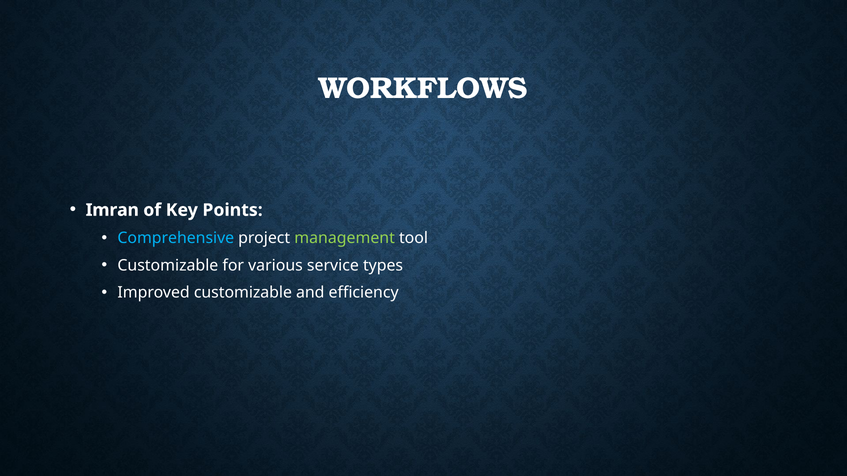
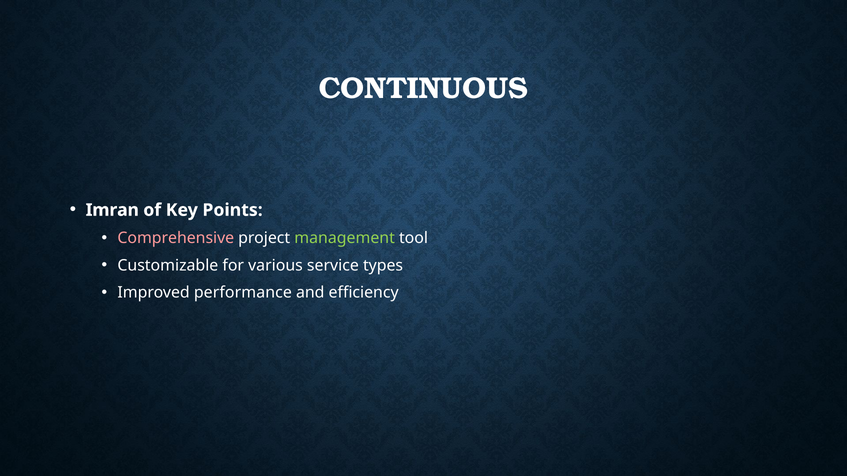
WORKFLOWS: WORKFLOWS -> CONTINUOUS
Comprehensive colour: light blue -> pink
Improved customizable: customizable -> performance
